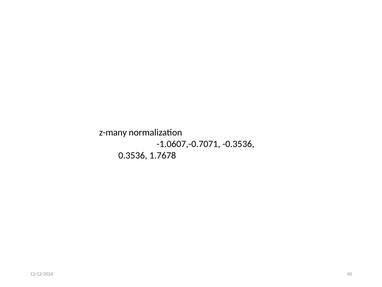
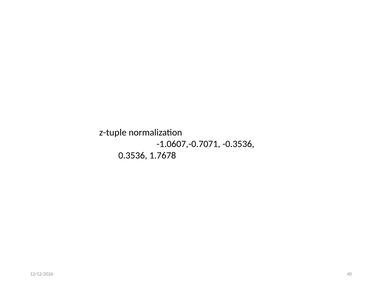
z-many: z-many -> z-tuple
